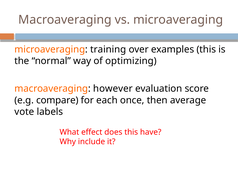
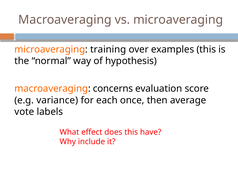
optimizing: optimizing -> hypothesis
however: however -> concerns
compare: compare -> variance
